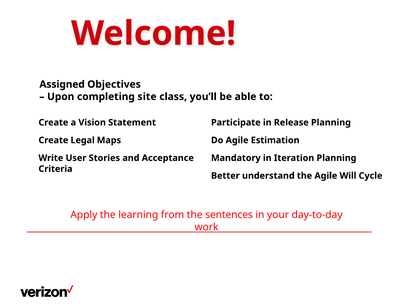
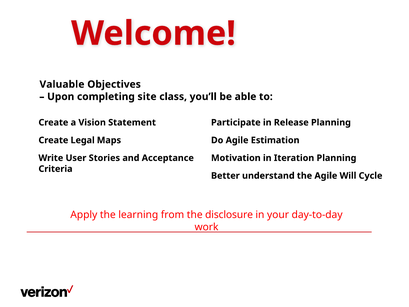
Assigned: Assigned -> Valuable
Mandatory: Mandatory -> Motivation
sentences: sentences -> disclosure
